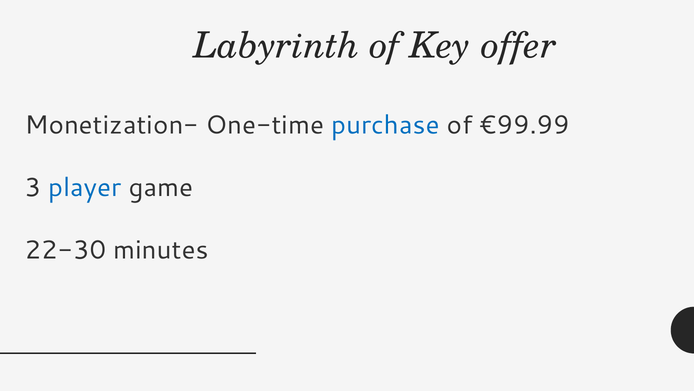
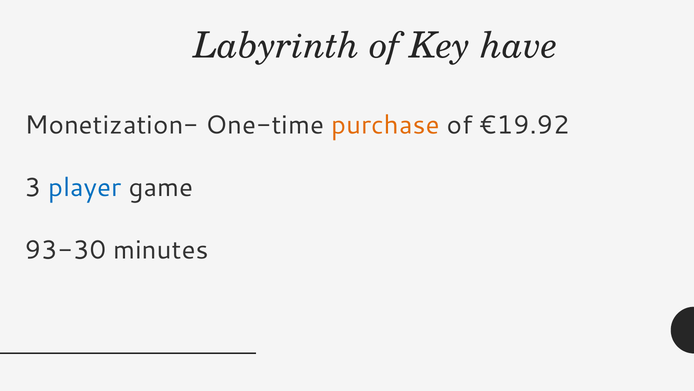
offer: offer -> have
purchase colour: blue -> orange
€99.99: €99.99 -> €19.92
22-30: 22-30 -> 93-30
